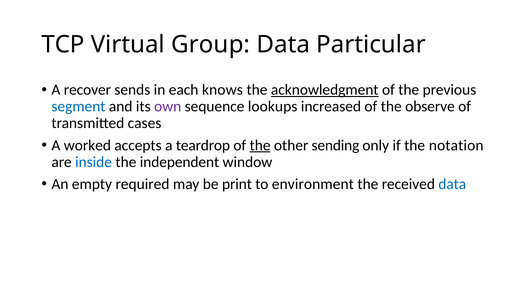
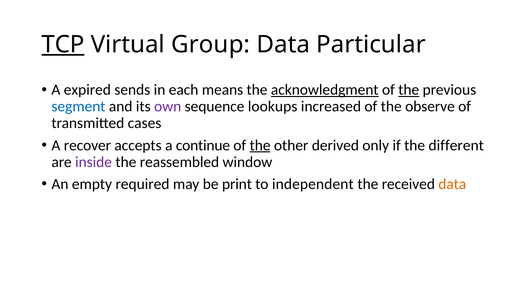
TCP underline: none -> present
recover: recover -> expired
knows: knows -> means
the at (409, 90) underline: none -> present
worked: worked -> recover
teardrop: teardrop -> continue
sending: sending -> derived
notation: notation -> different
inside colour: blue -> purple
independent: independent -> reassembled
environment: environment -> independent
data at (452, 184) colour: blue -> orange
